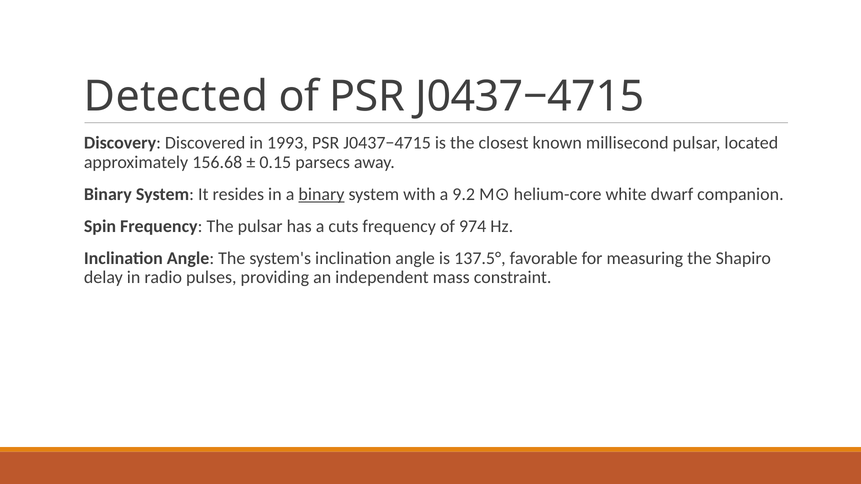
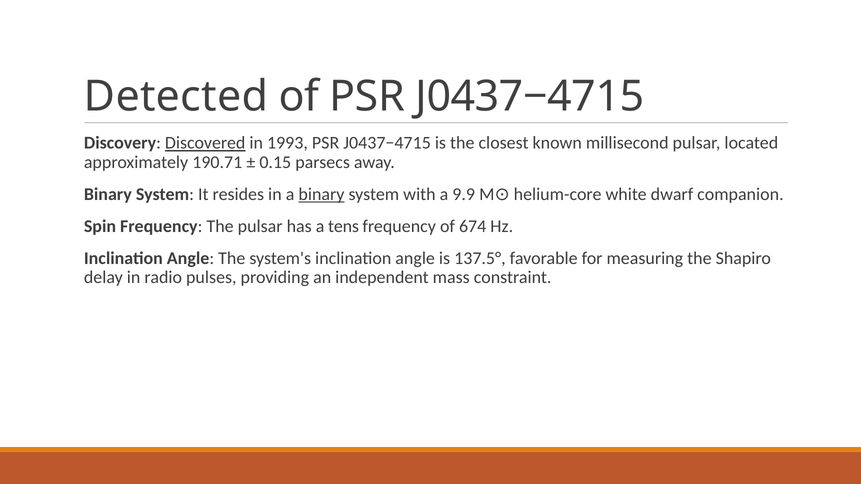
Discovered underline: none -> present
156.68: 156.68 -> 190.71
9.2: 9.2 -> 9.9
cuts: cuts -> tens
974: 974 -> 674
